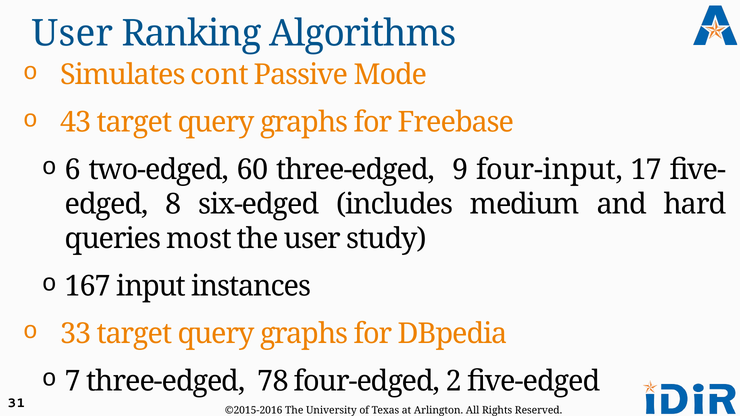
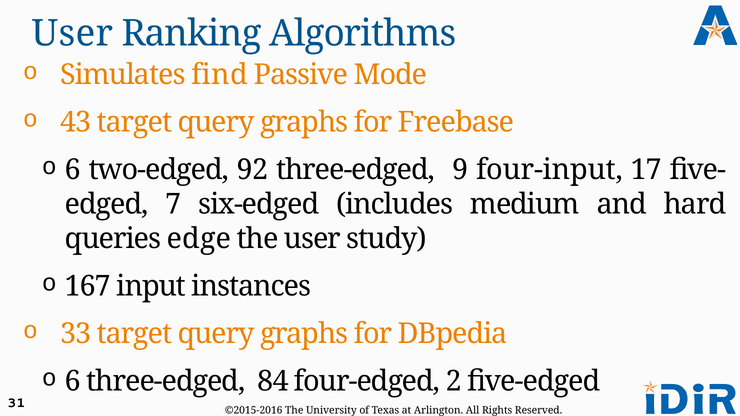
cont: cont -> find
60: 60 -> 92
8: 8 -> 7
most: most -> edge
7 at (73, 381): 7 -> 6
78: 78 -> 84
